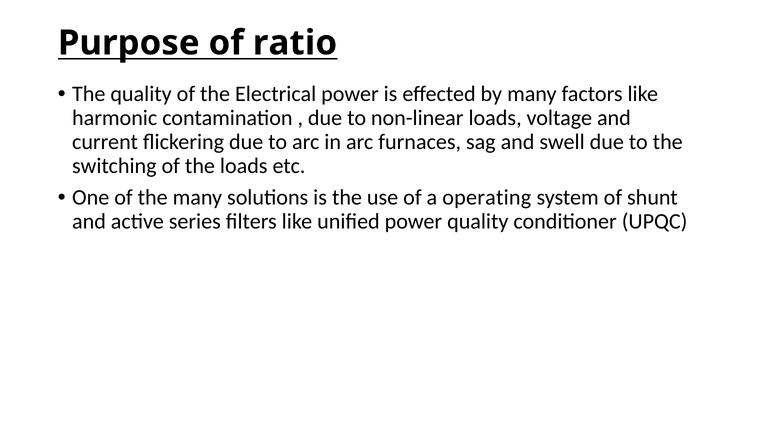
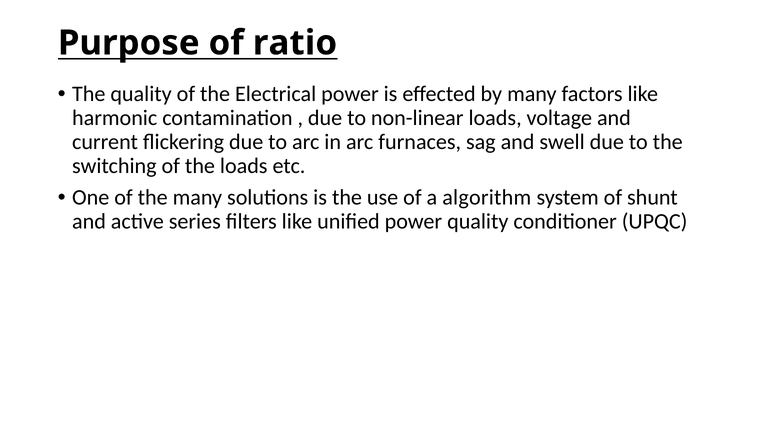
operating: operating -> algorithm
